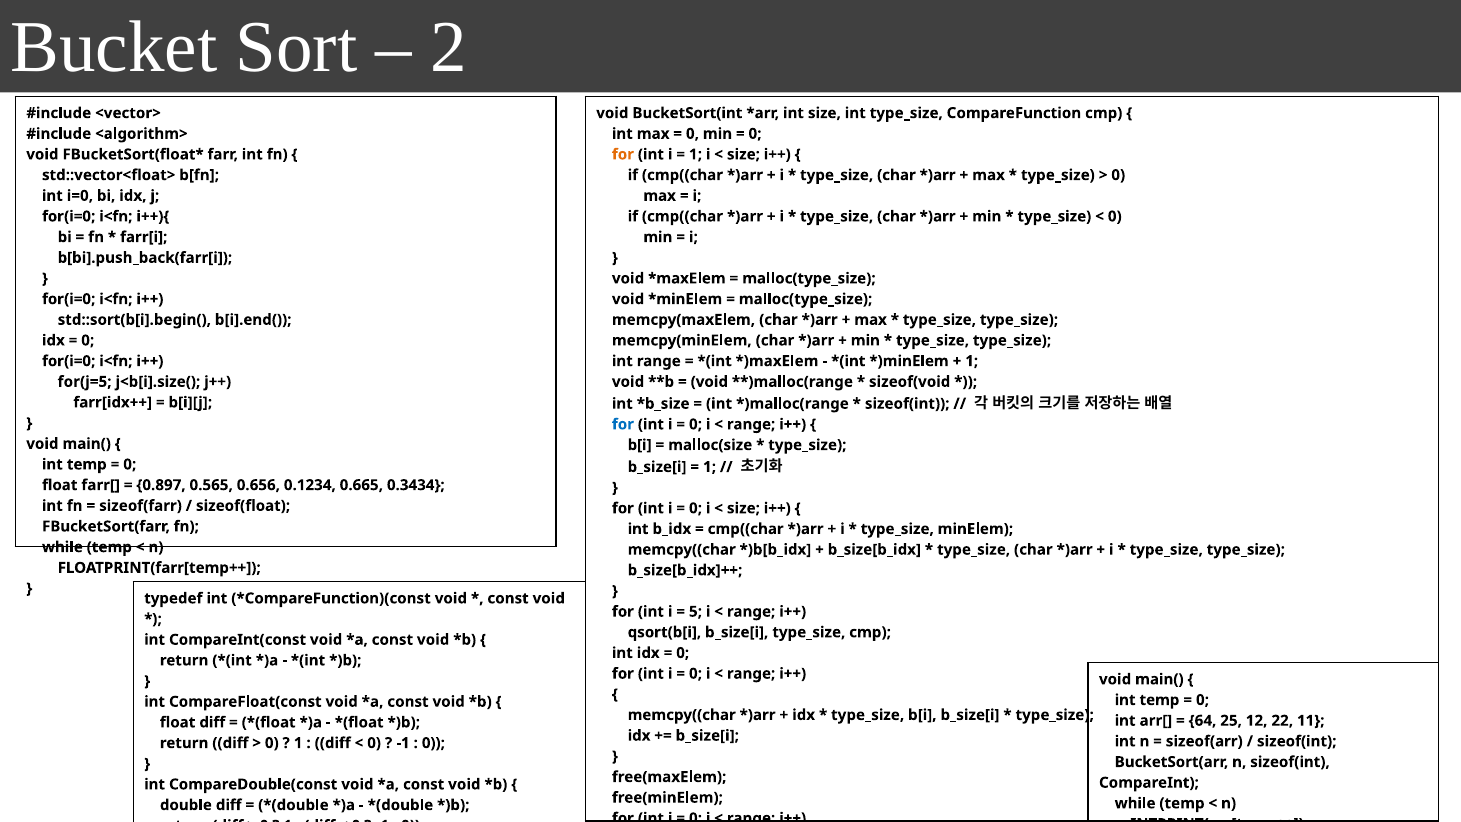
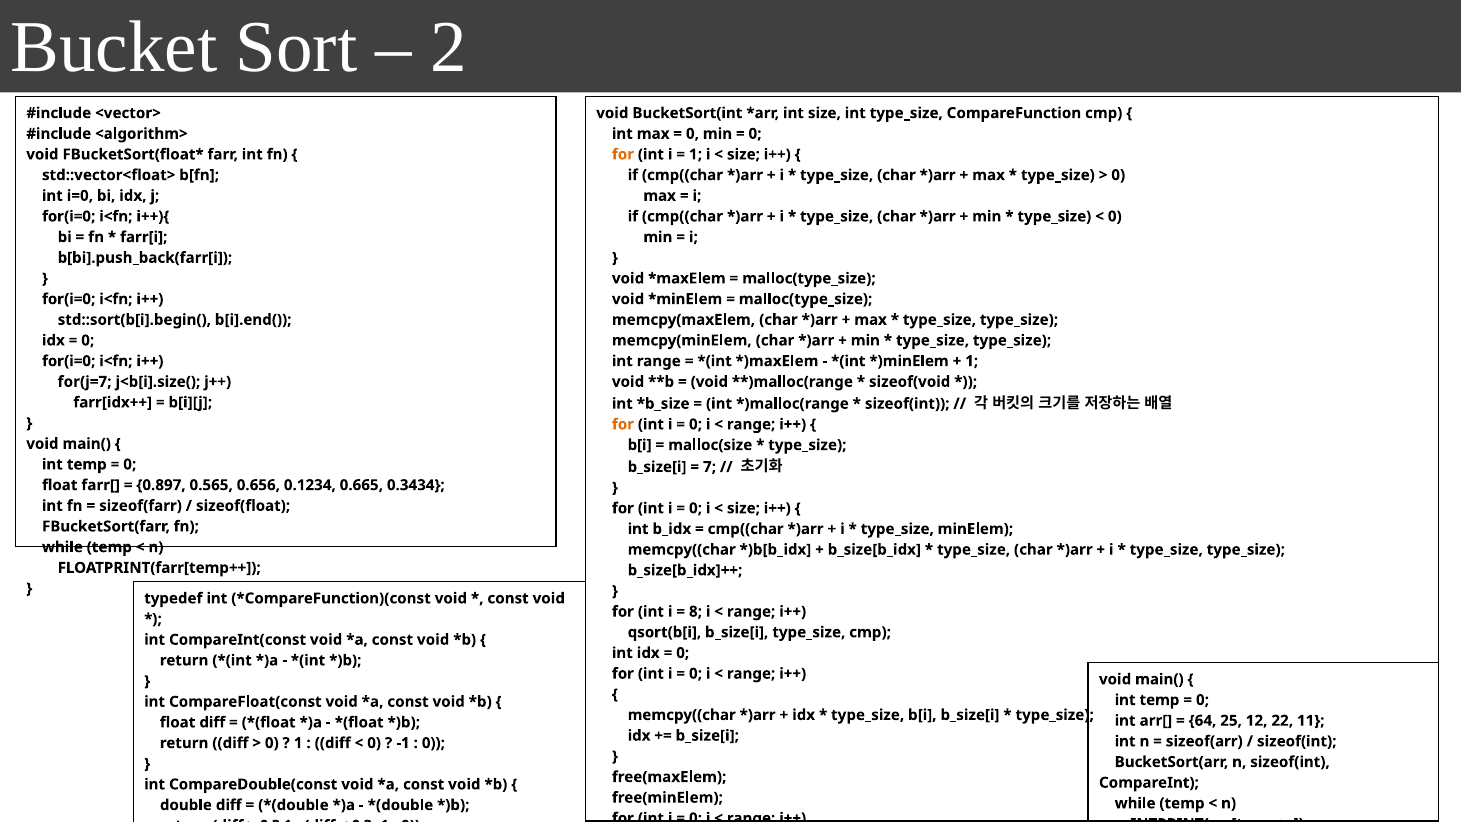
for(j=5: for(j=5 -> for(j=7
for at (623, 424) colour: blue -> orange
1 at (710, 467): 1 -> 7
5: 5 -> 8
